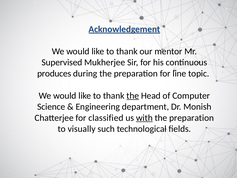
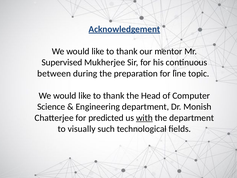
produces: produces -> between
the at (133, 95) underline: present -> none
classified: classified -> predicted
preparation at (192, 118): preparation -> department
